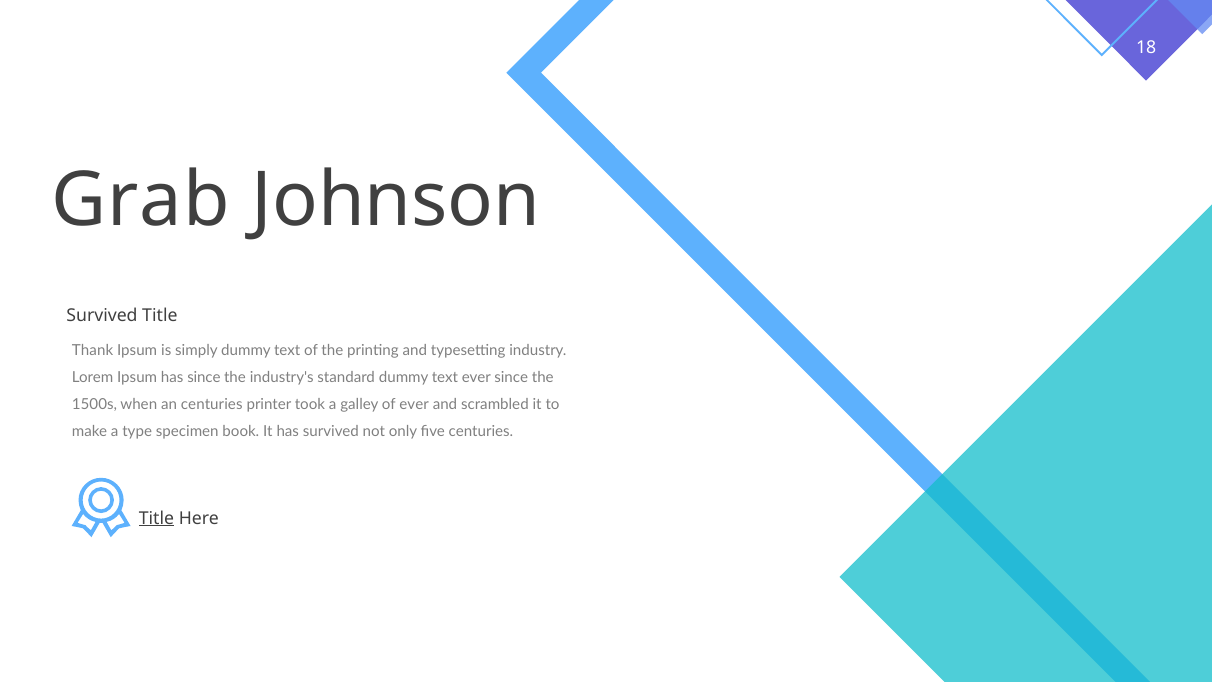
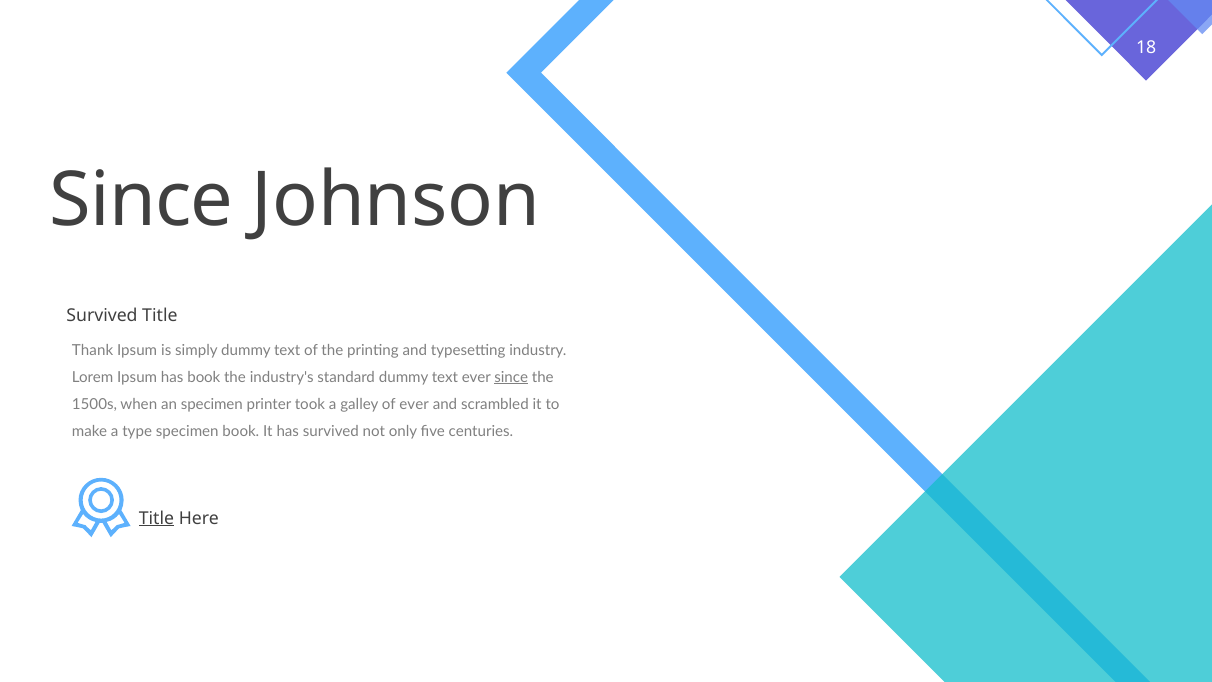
Grab at (141, 200): Grab -> Since
has since: since -> book
since at (511, 377) underline: none -> present
an centuries: centuries -> specimen
